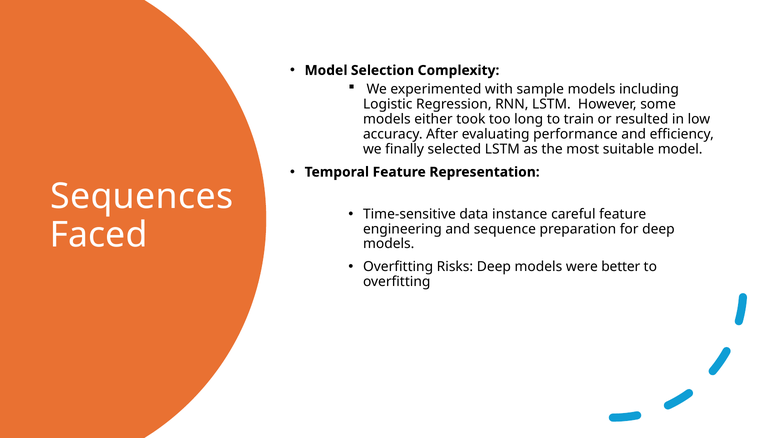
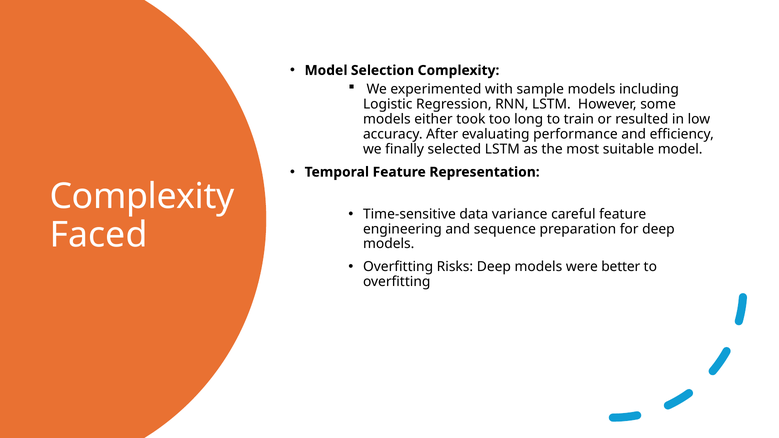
Sequences at (142, 197): Sequences -> Complexity
instance: instance -> variance
